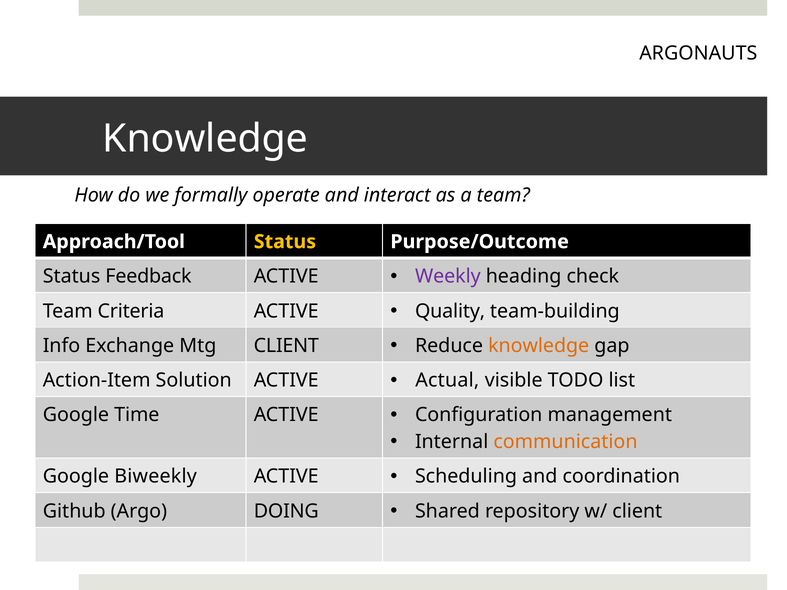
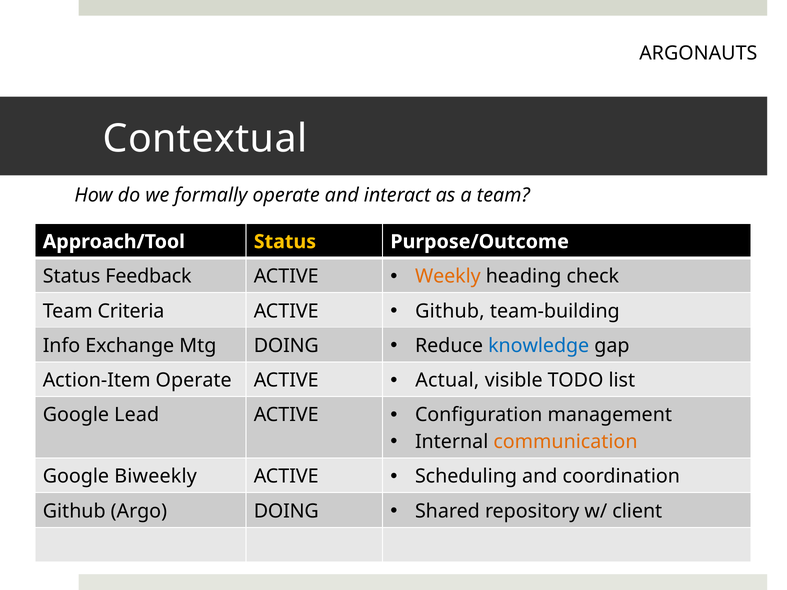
Knowledge at (205, 139): Knowledge -> Contextual
Weekly colour: purple -> orange
Quality at (450, 311): Quality -> Github
Mtg CLIENT: CLIENT -> DOING
knowledge at (539, 346) colour: orange -> blue
Action-Item Solution: Solution -> Operate
Time: Time -> Lead
